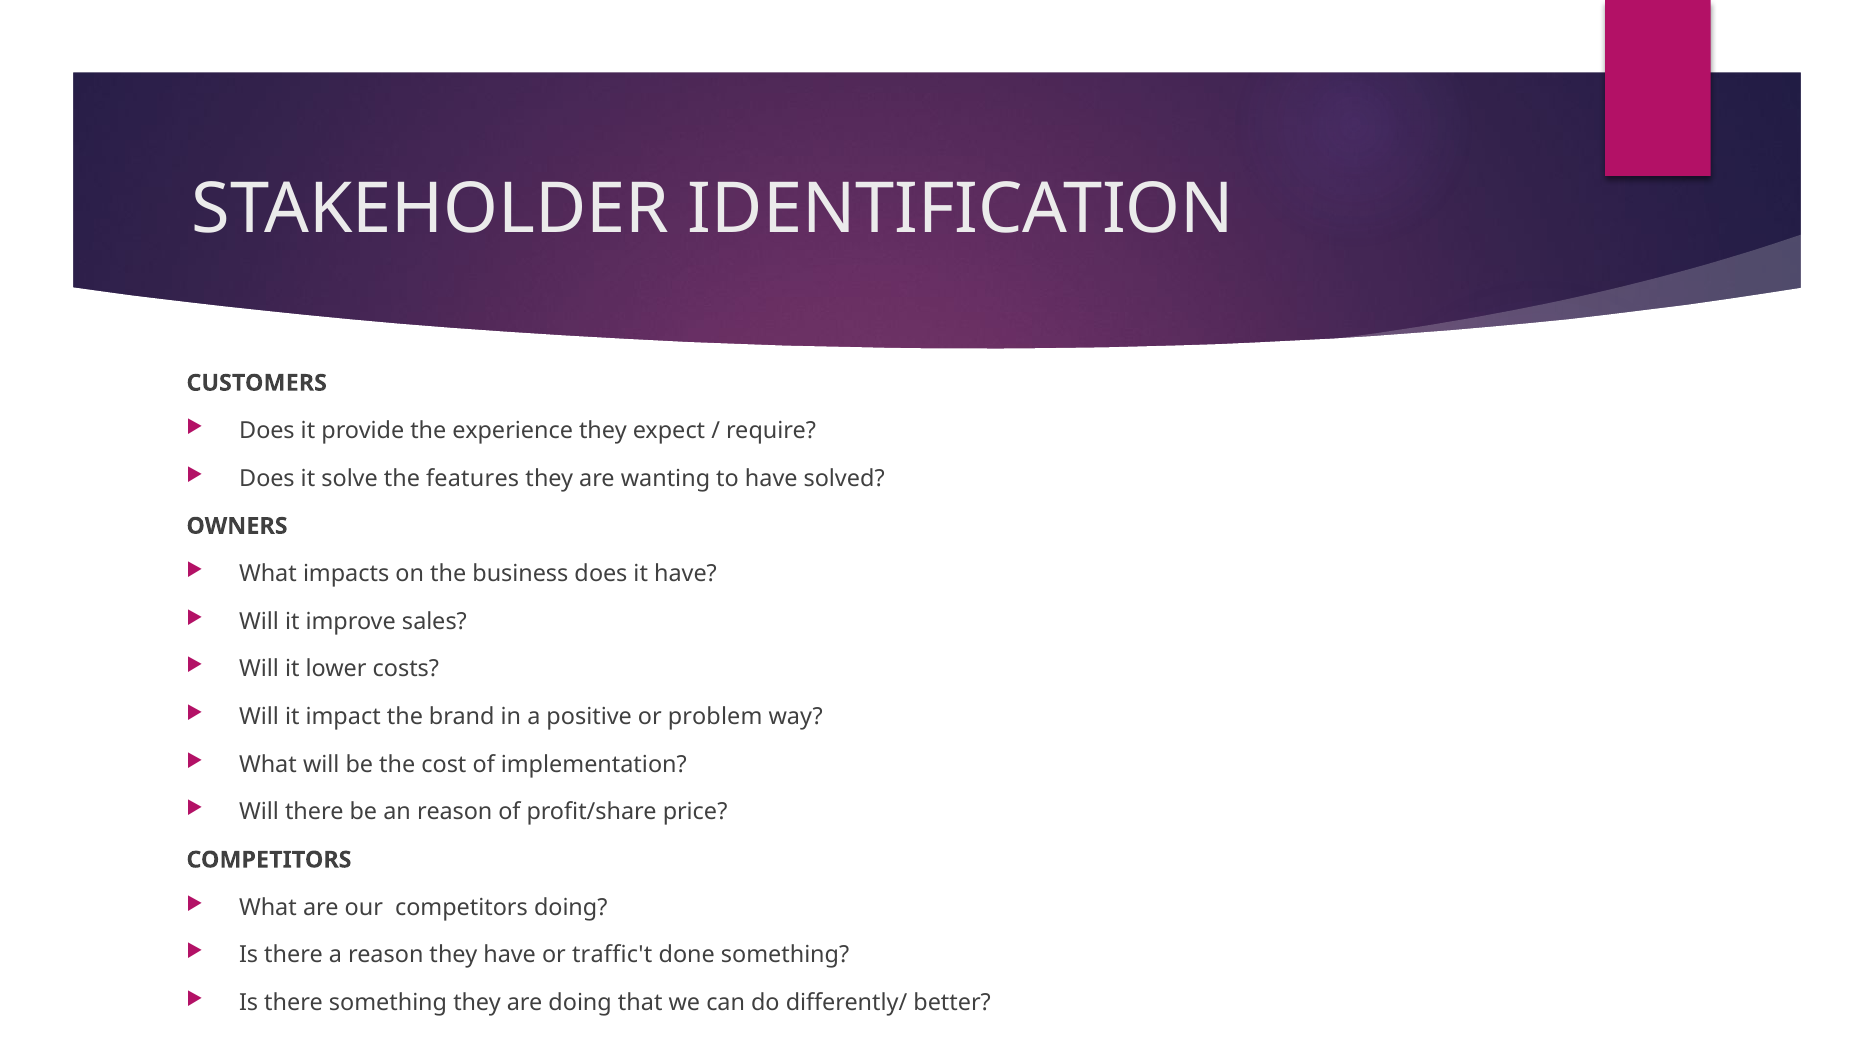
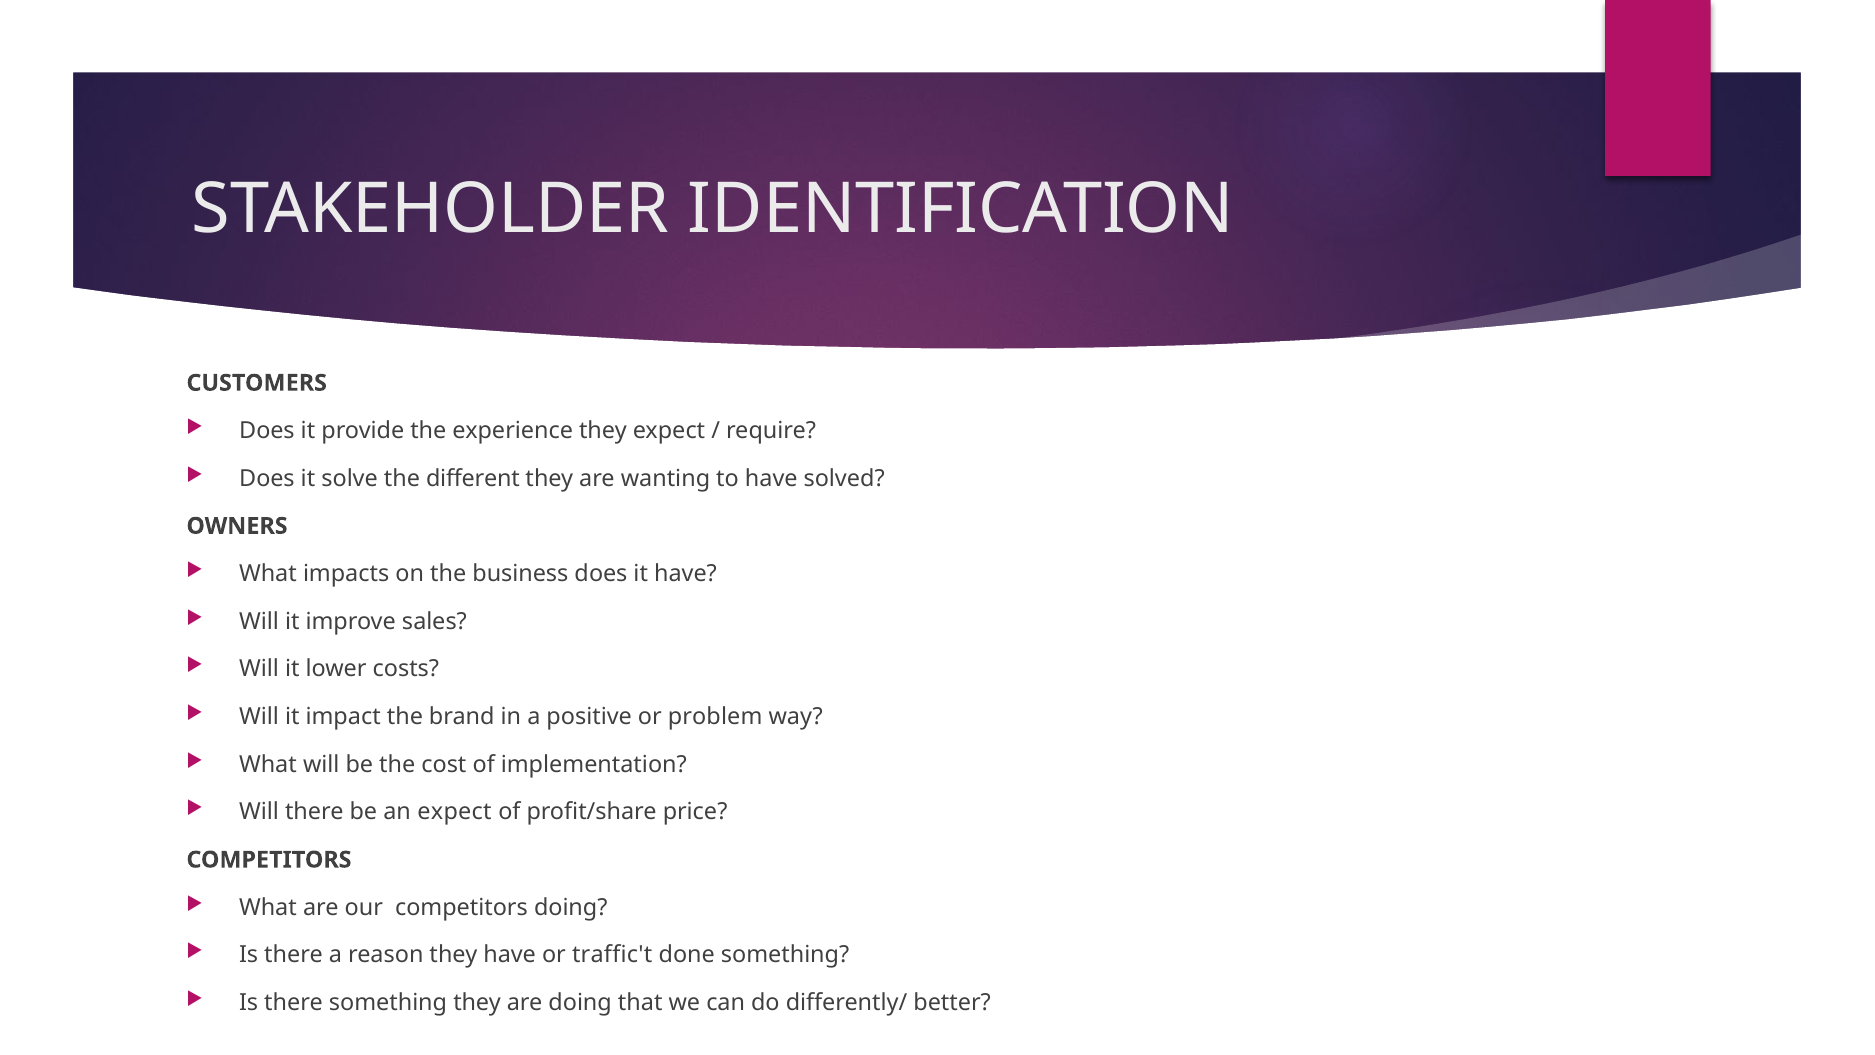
features: features -> different
an reason: reason -> expect
